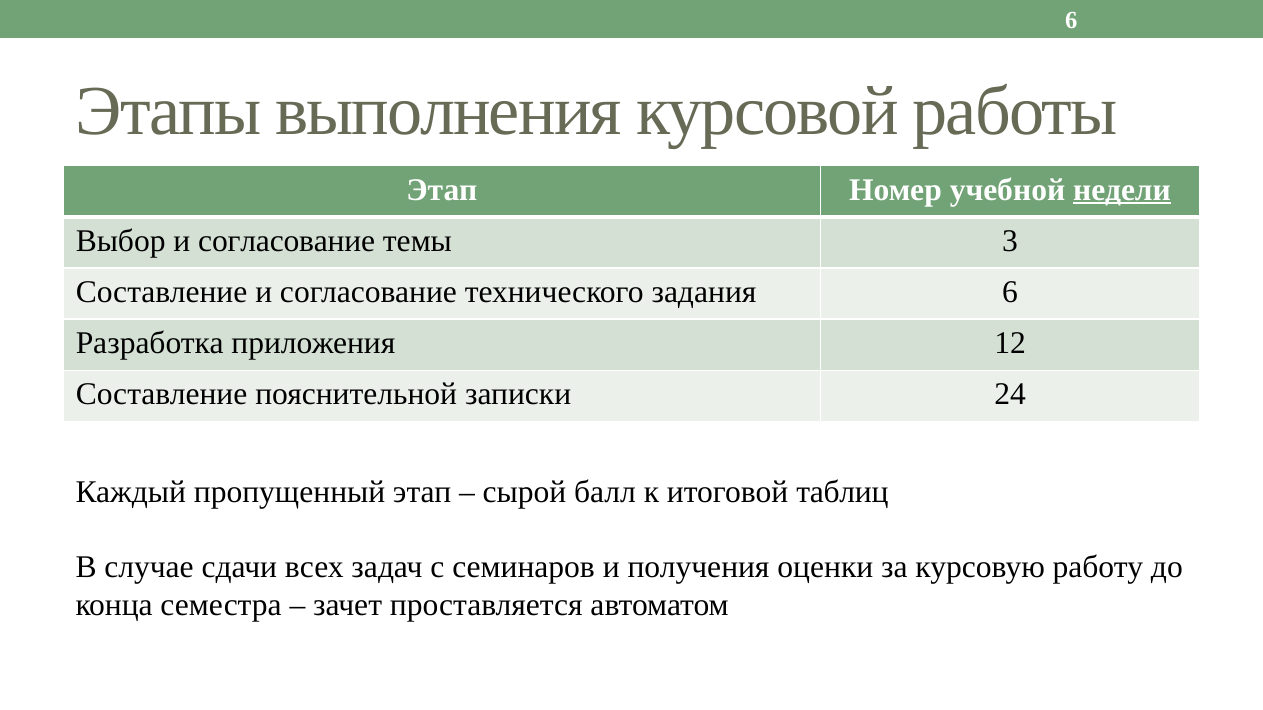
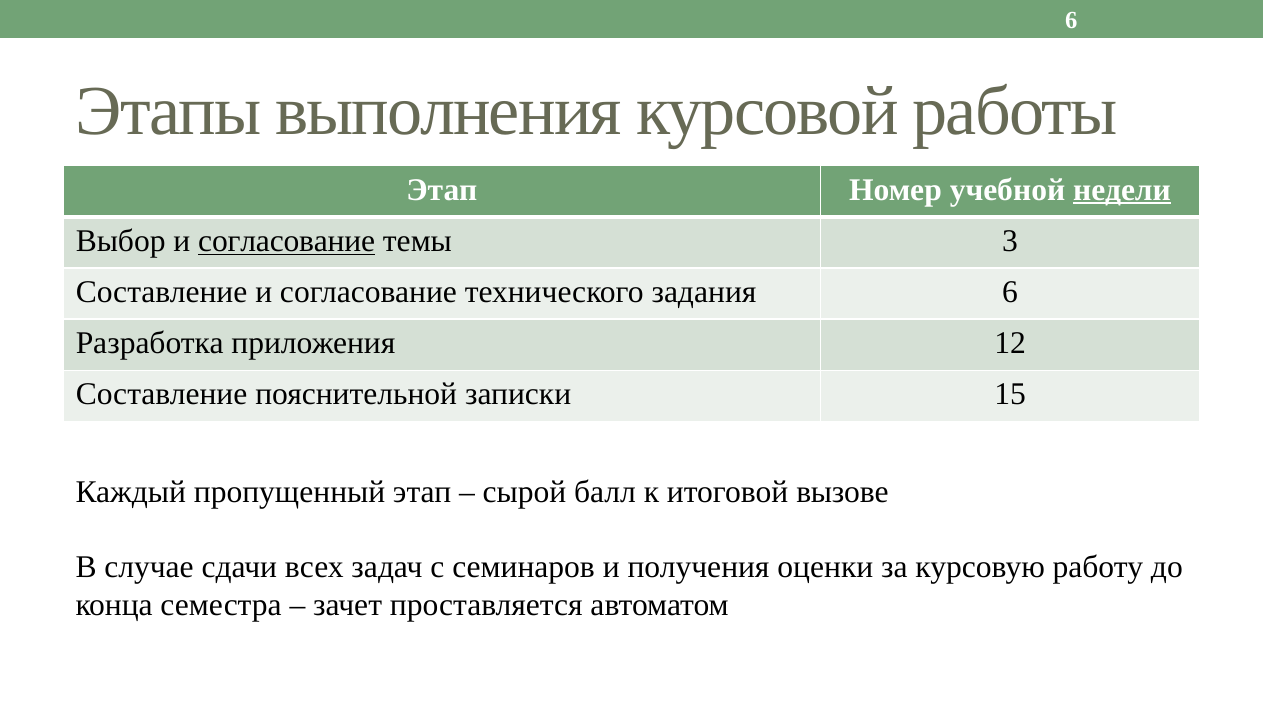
согласование at (287, 241) underline: none -> present
24: 24 -> 15
таблиц: таблиц -> вызове
